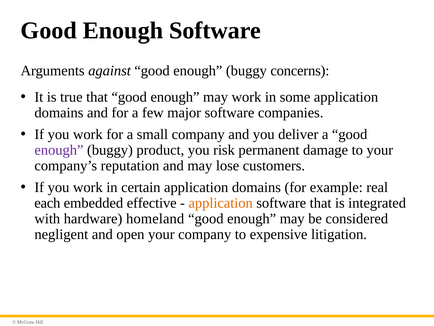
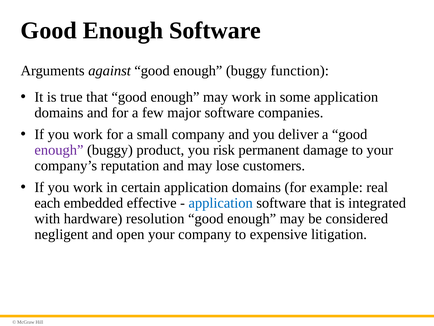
concerns: concerns -> function
application at (221, 203) colour: orange -> blue
homeland: homeland -> resolution
